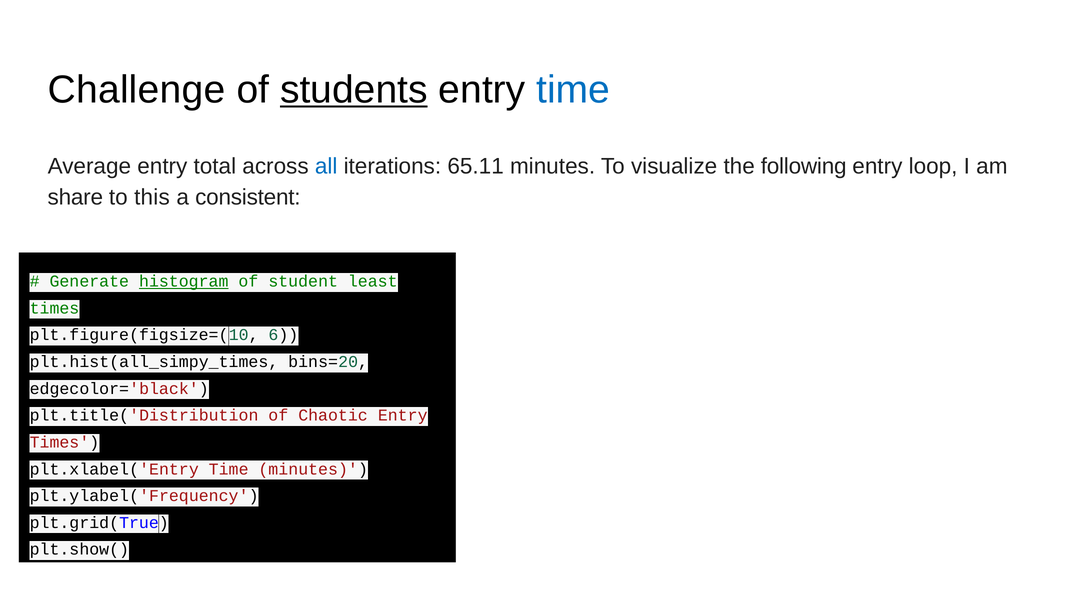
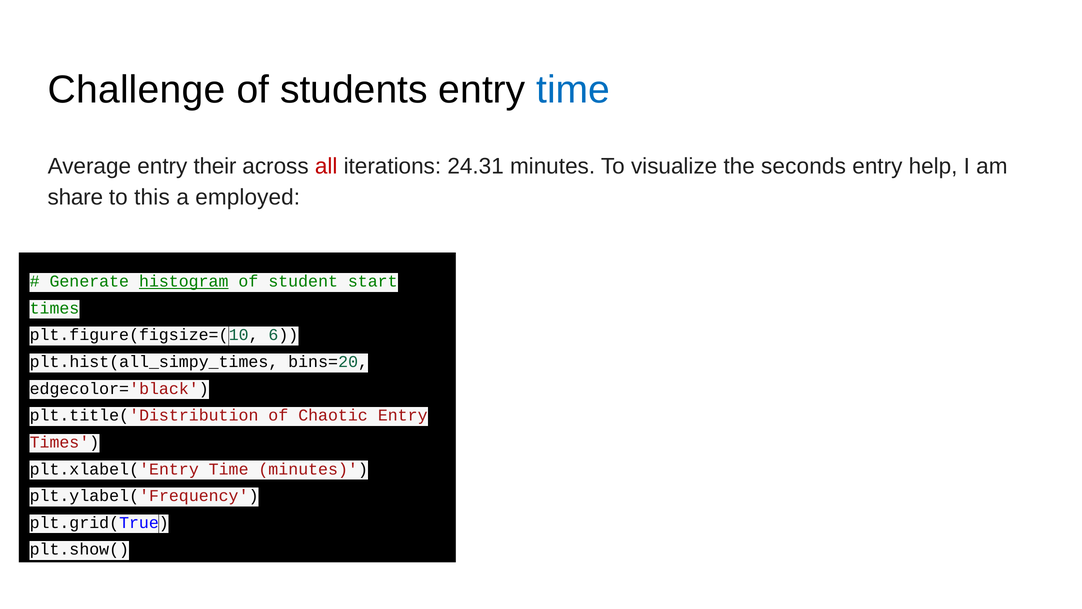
students underline: present -> none
total: total -> their
all colour: blue -> red
65.11: 65.11 -> 24.31
following: following -> seconds
loop: loop -> help
consistent: consistent -> employed
least: least -> start
